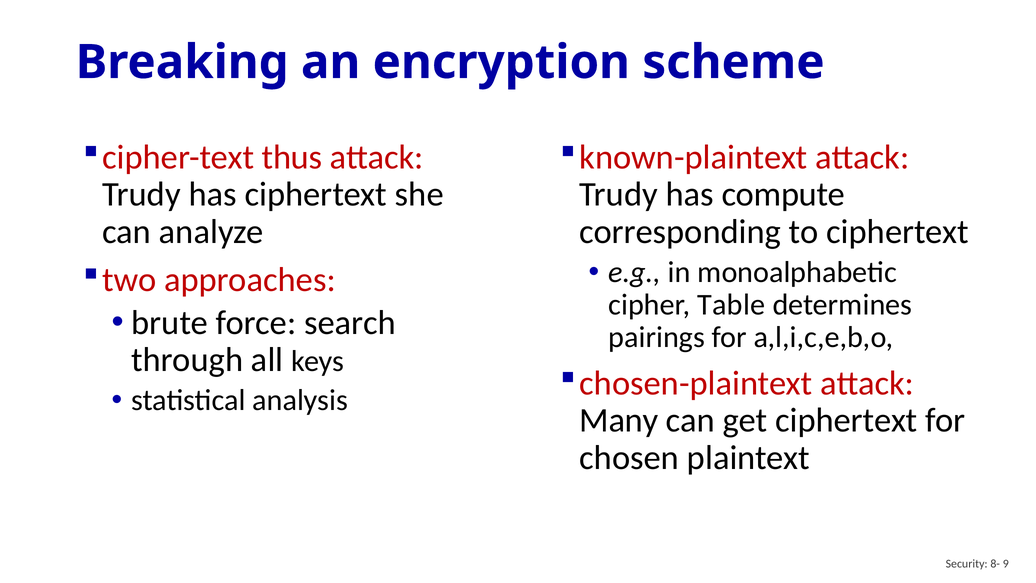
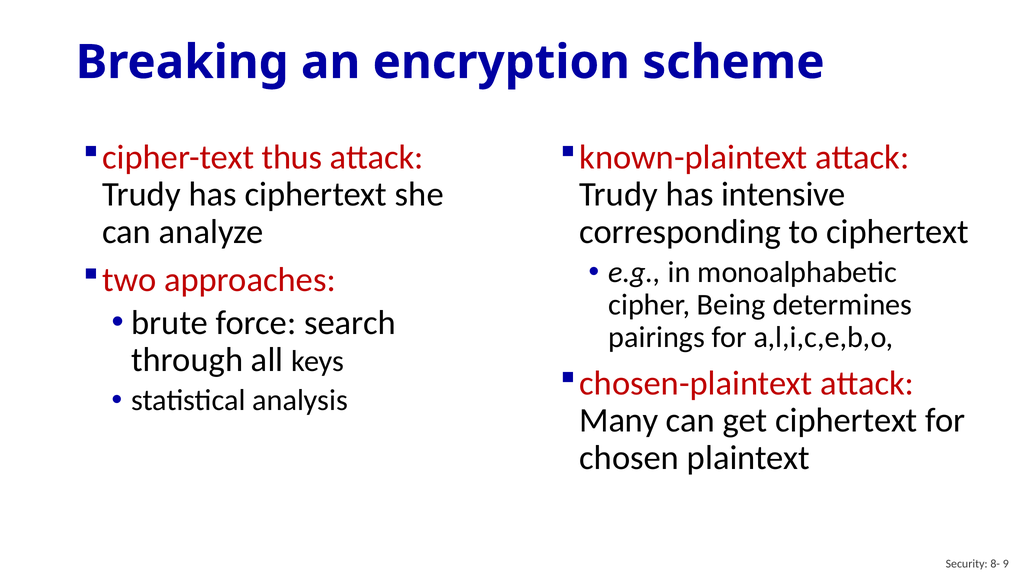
compute: compute -> intensive
Table: Table -> Being
